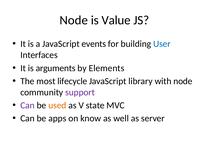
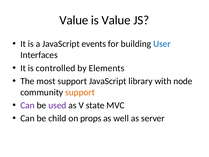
Node at (74, 20): Node -> Value
arguments: arguments -> controlled
most lifecycle: lifecycle -> support
support at (80, 92) colour: purple -> orange
used colour: orange -> purple
apps: apps -> child
know: know -> props
